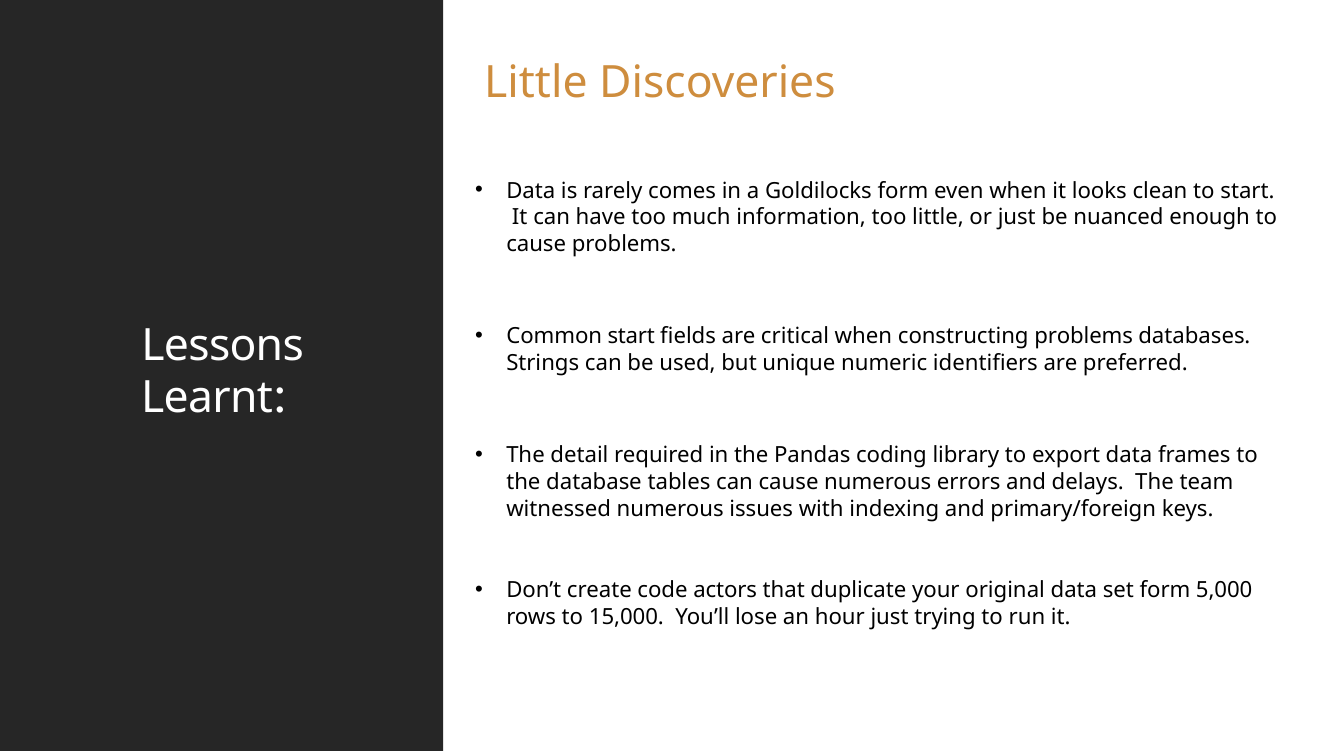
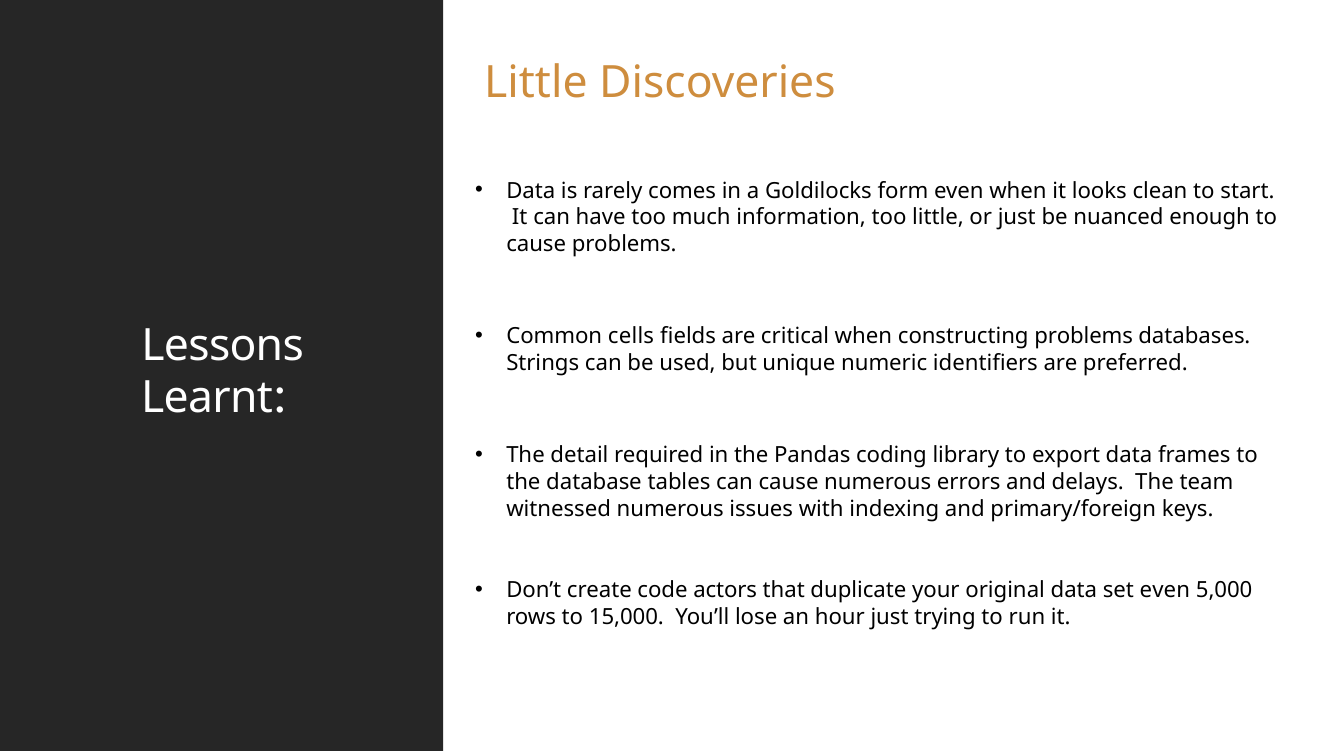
Common start: start -> cells
set form: form -> even
